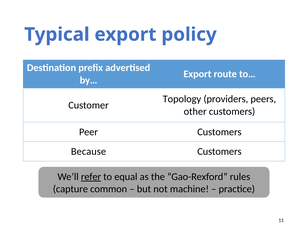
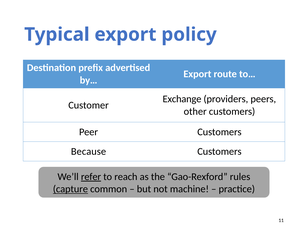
Topology: Topology -> Exchange
equal: equal -> reach
capture underline: none -> present
